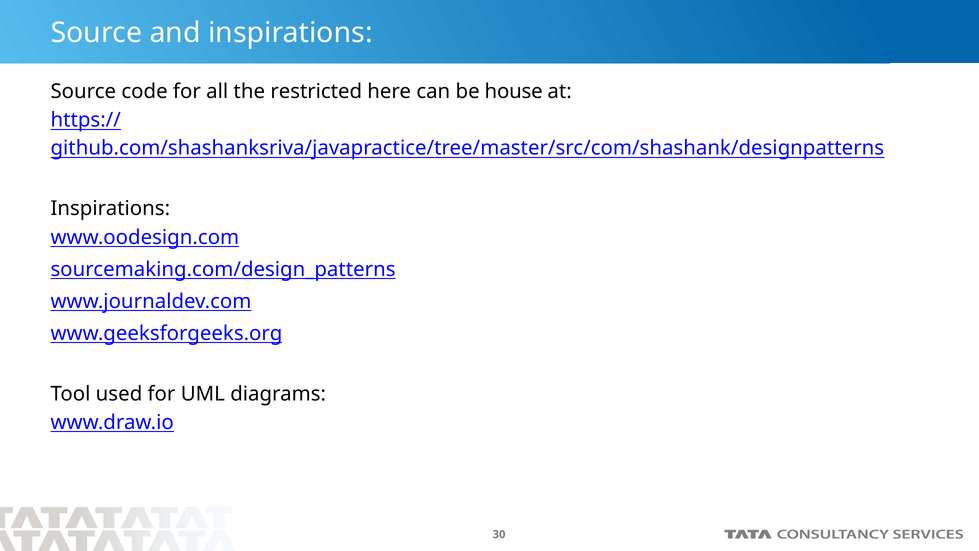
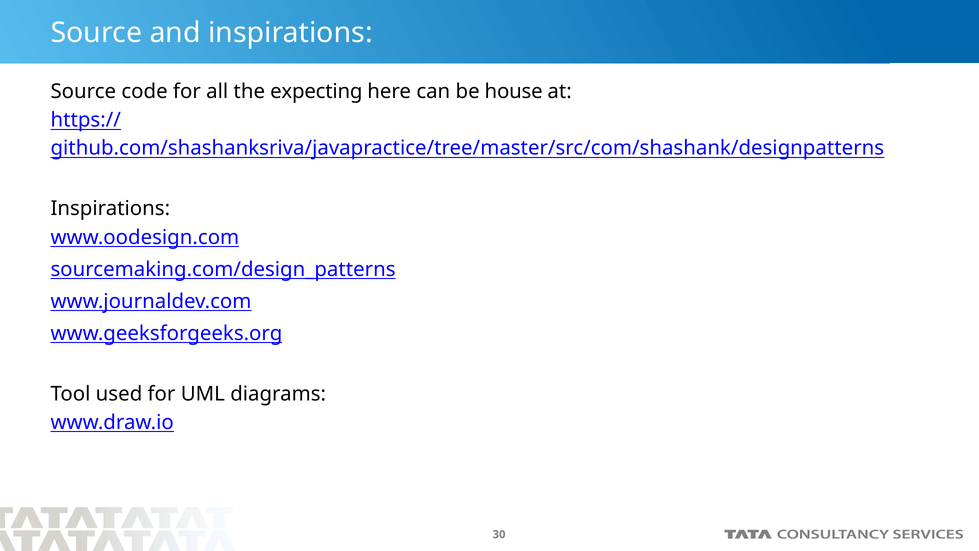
restricted: restricted -> expecting
